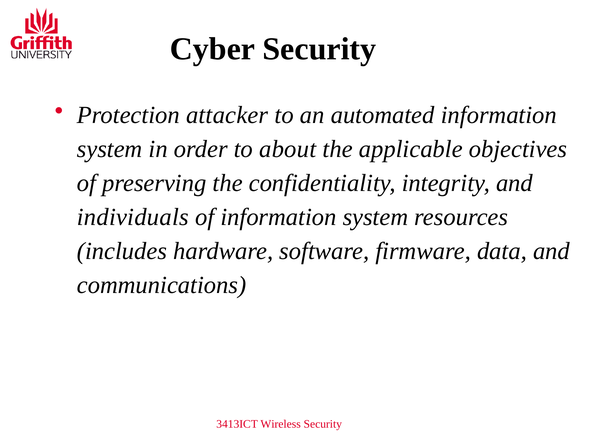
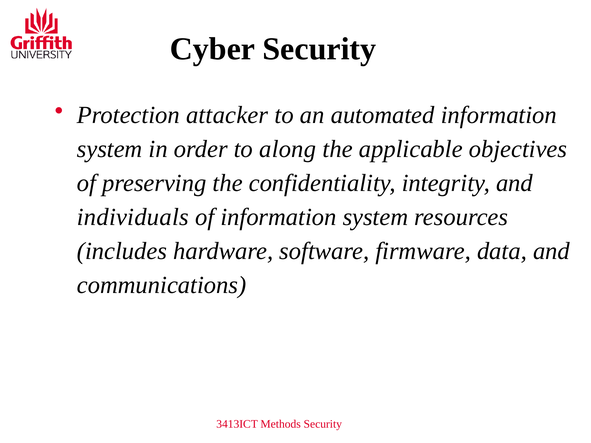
about: about -> along
Wireless: Wireless -> Methods
